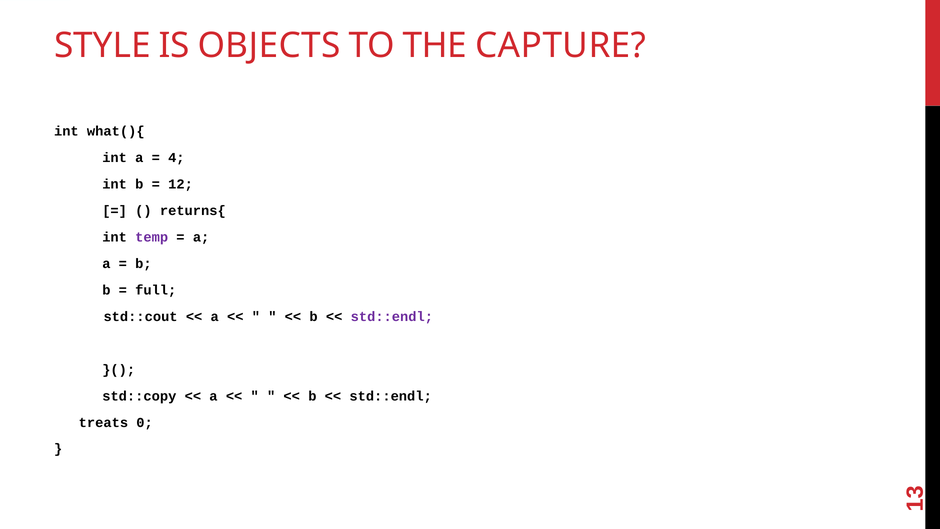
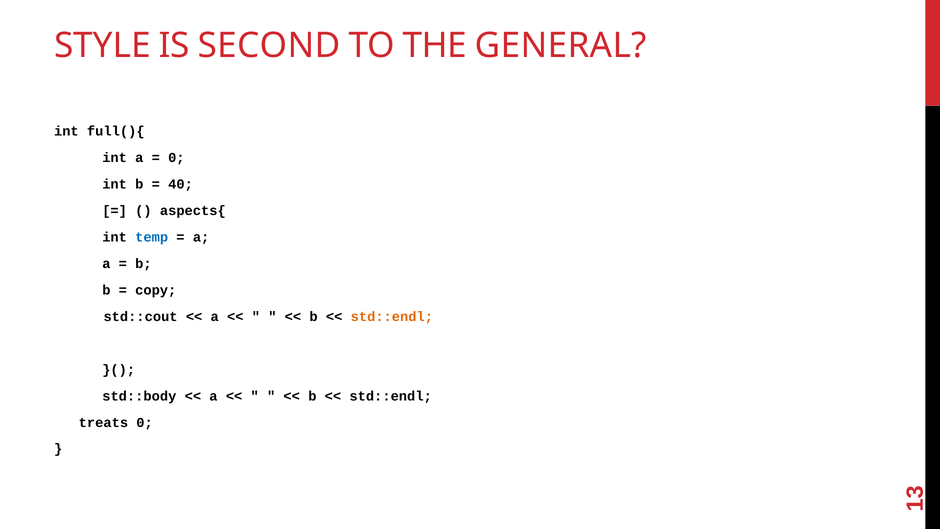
OBJECTS: OBJECTS -> SECOND
CAPTURE: CAPTURE -> GENERAL
what(){: what(){ -> full(){
4 at (176, 158): 4 -> 0
12: 12 -> 40
returns{: returns{ -> aspects{
temp colour: purple -> blue
full: full -> copy
std::endl at (392, 316) colour: purple -> orange
std::copy: std::copy -> std::body
